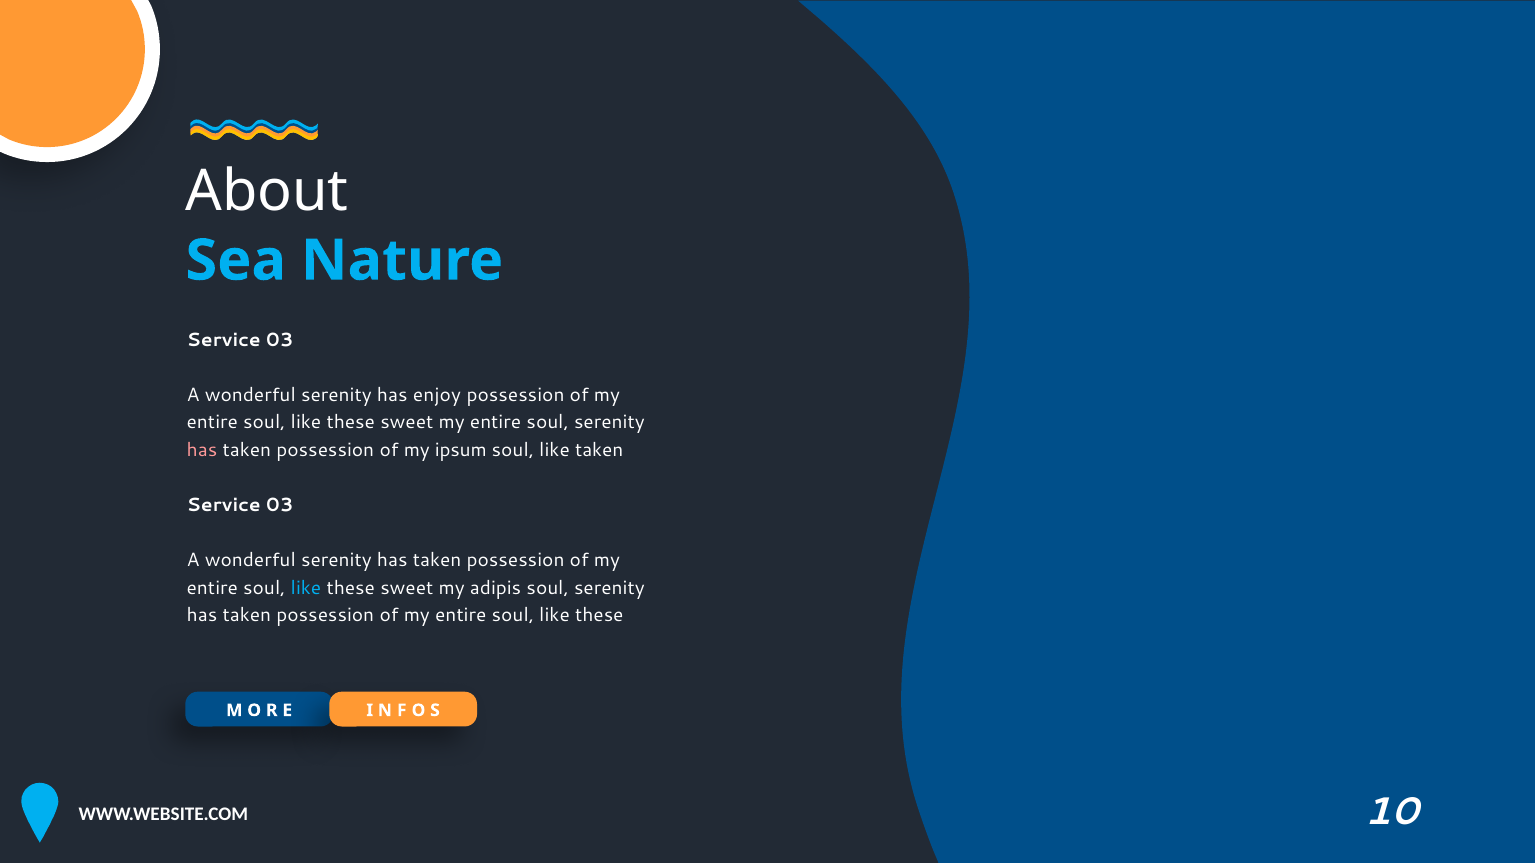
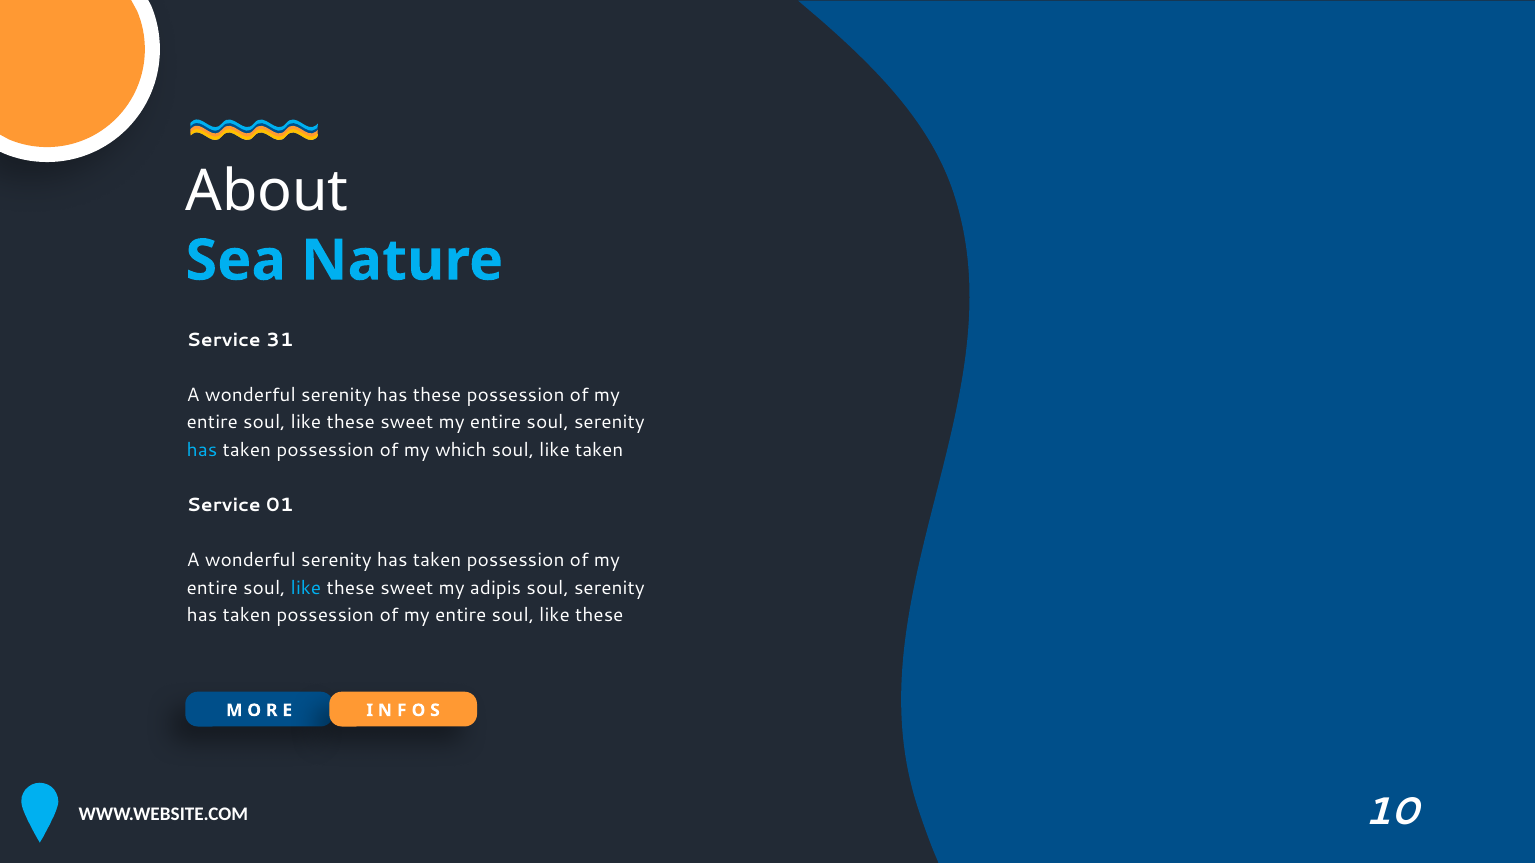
03 at (280, 340): 03 -> 31
has enjoy: enjoy -> these
has at (202, 450) colour: pink -> light blue
ipsum: ipsum -> which
03 at (280, 505): 03 -> 01
